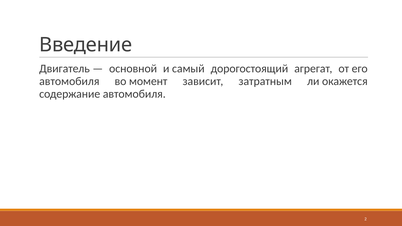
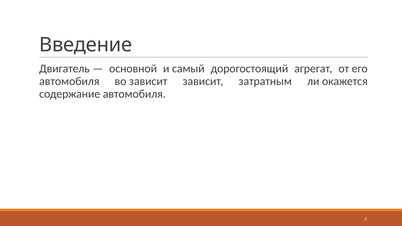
во момент: момент -> зависит
